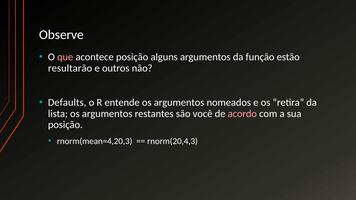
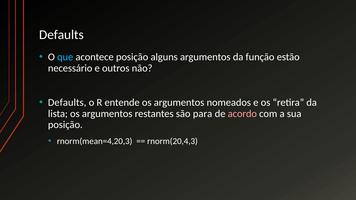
Observe at (61, 35): Observe -> Defaults
que colour: pink -> light blue
resultarão: resultarão -> necessário
você: você -> para
